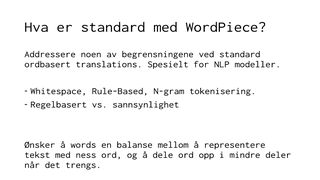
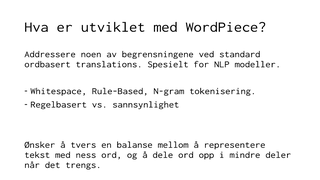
er standard: standard -> utviklet
words: words -> tvers
